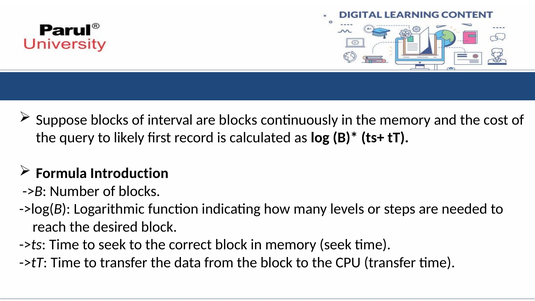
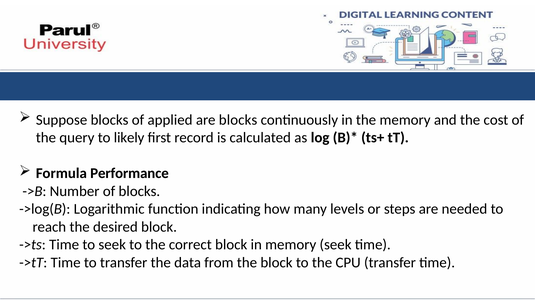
interval: interval -> applied
Introduction: Introduction -> Performance
